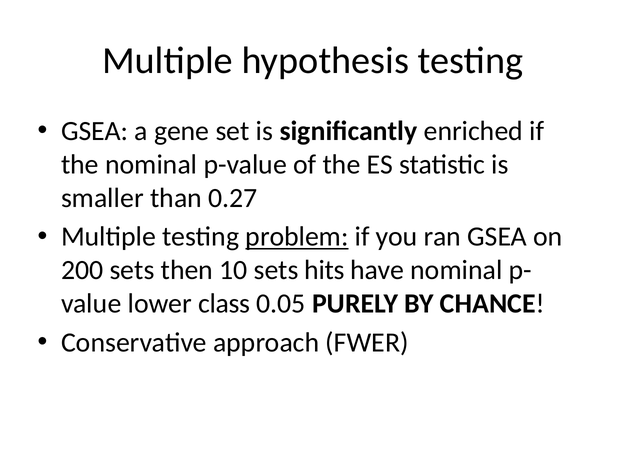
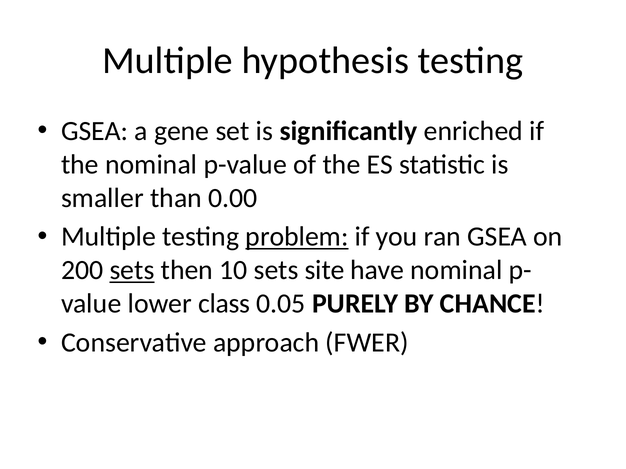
0.27: 0.27 -> 0.00
sets at (132, 270) underline: none -> present
hits: hits -> site
